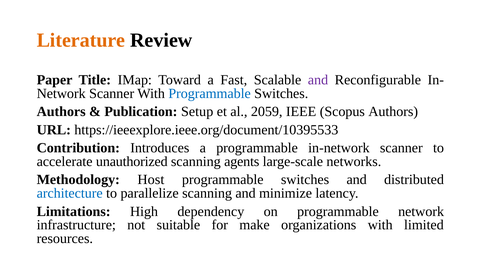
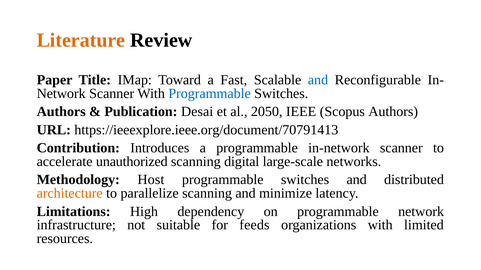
and at (318, 80) colour: purple -> blue
Setup: Setup -> Desai
2059: 2059 -> 2050
https://ieeexplore.ieee.org/document/10395533: https://ieeexplore.ieee.org/document/10395533 -> https://ieeexplore.ieee.org/document/70791413
agents: agents -> digital
architecture colour: blue -> orange
make: make -> feeds
